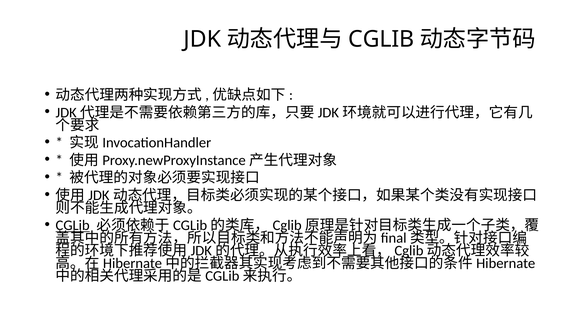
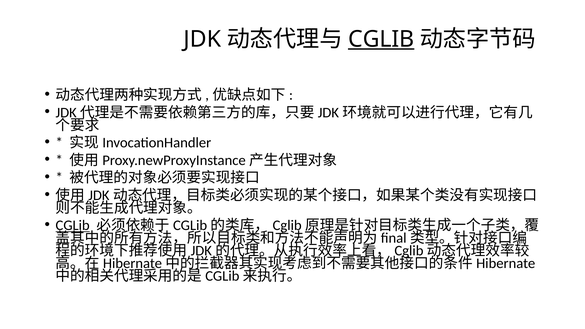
CGLIB at (381, 39) underline: none -> present
